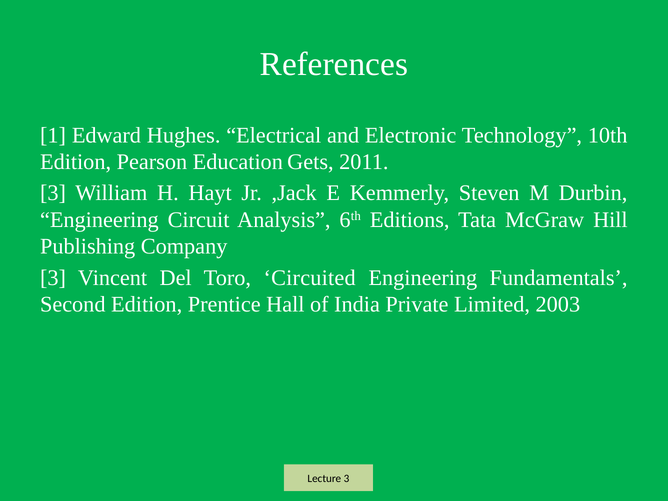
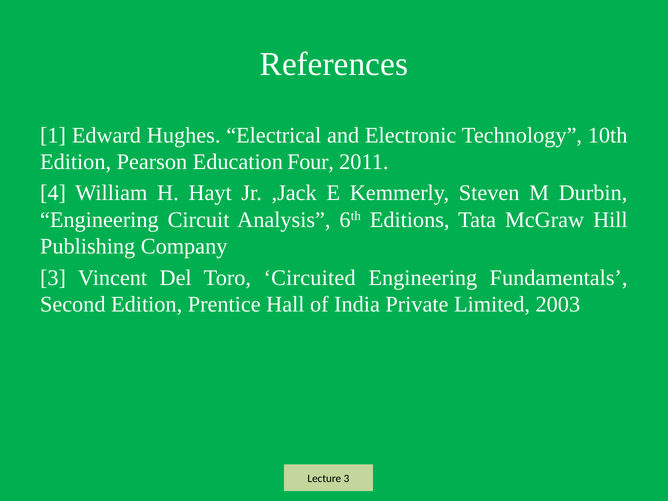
Gets: Gets -> Four
3 at (53, 193): 3 -> 4
